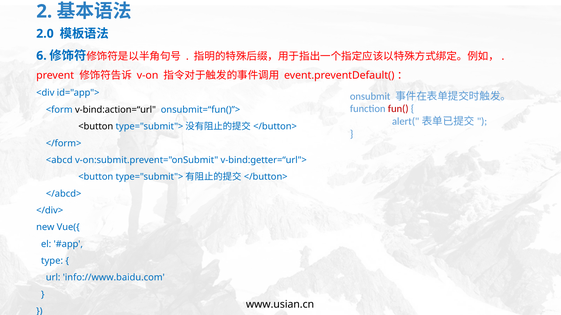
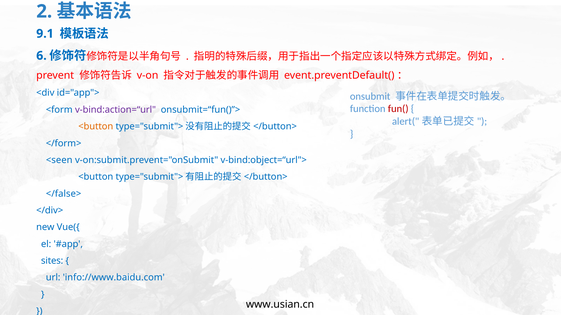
2.0: 2.0 -> 9.1
v-bind:action=“url colour: black -> purple
<button at (96, 127) colour: black -> orange
<abcd: <abcd -> <seen
v-bind:getter=“url">: v-bind:getter=“url"> -> v-bind:object=“url">
</abcd>: </abcd> -> </false>
type: type -> sites
